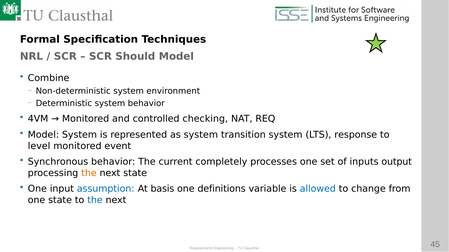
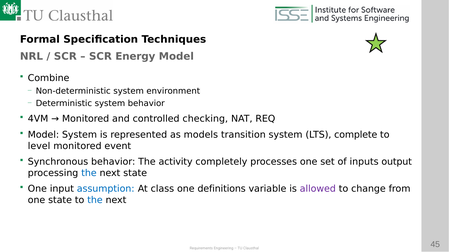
Should: Should -> Energy
as system: system -> models
response: response -> complete
current: current -> activity
the at (89, 173) colour: orange -> blue
basis: basis -> class
allowed colour: blue -> purple
